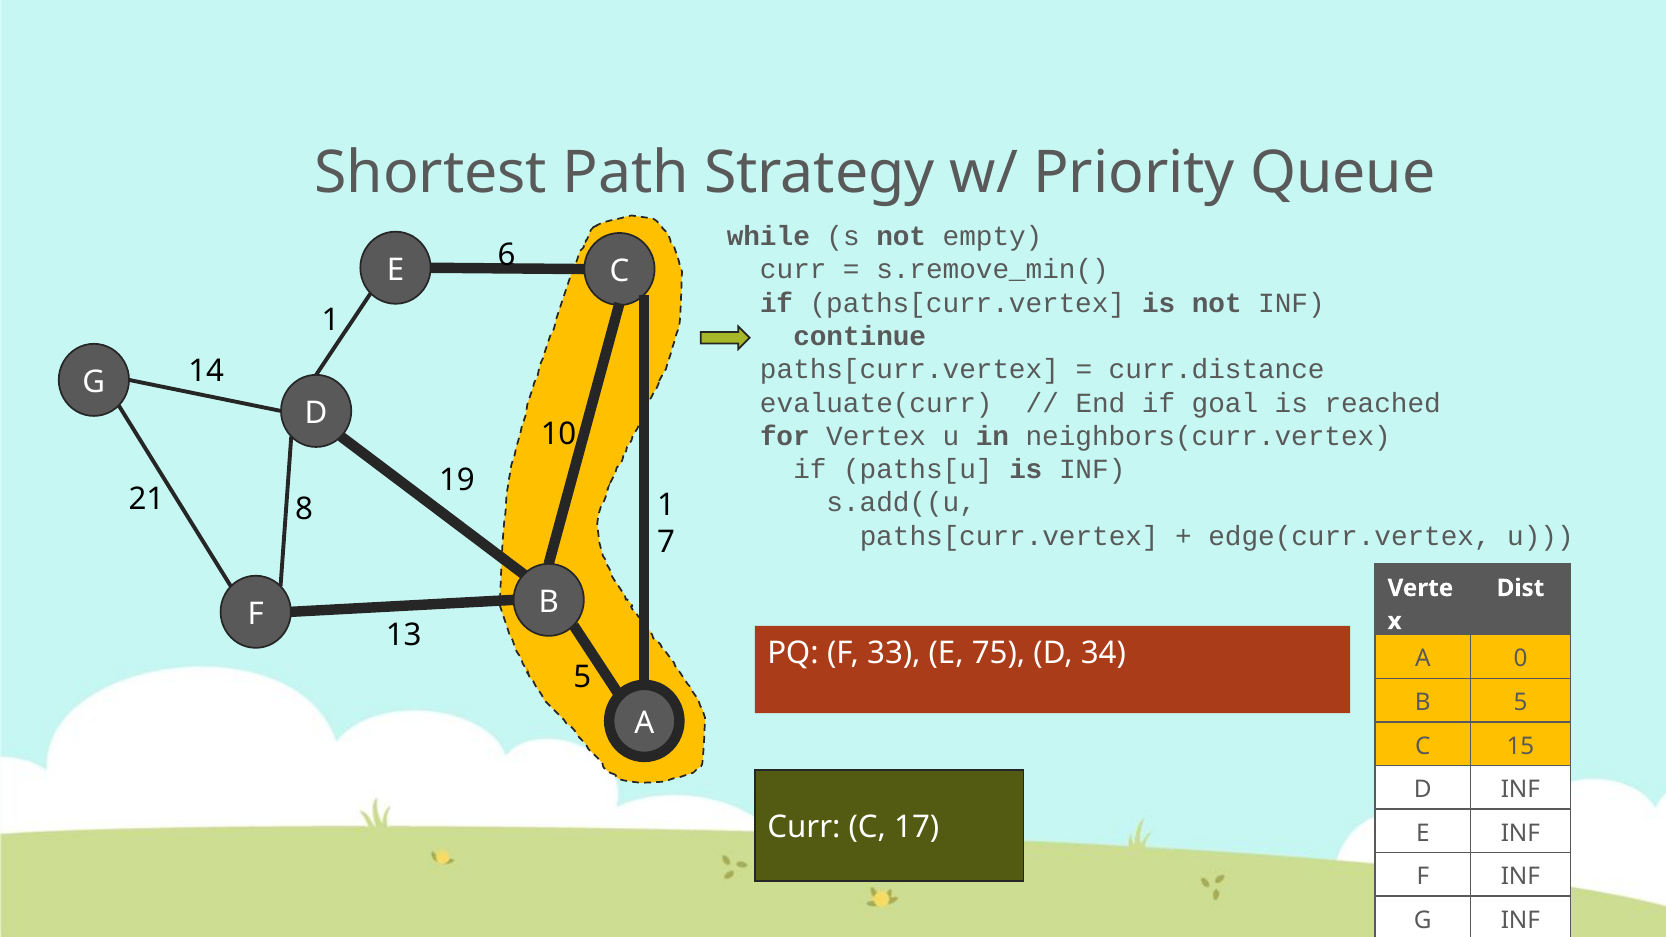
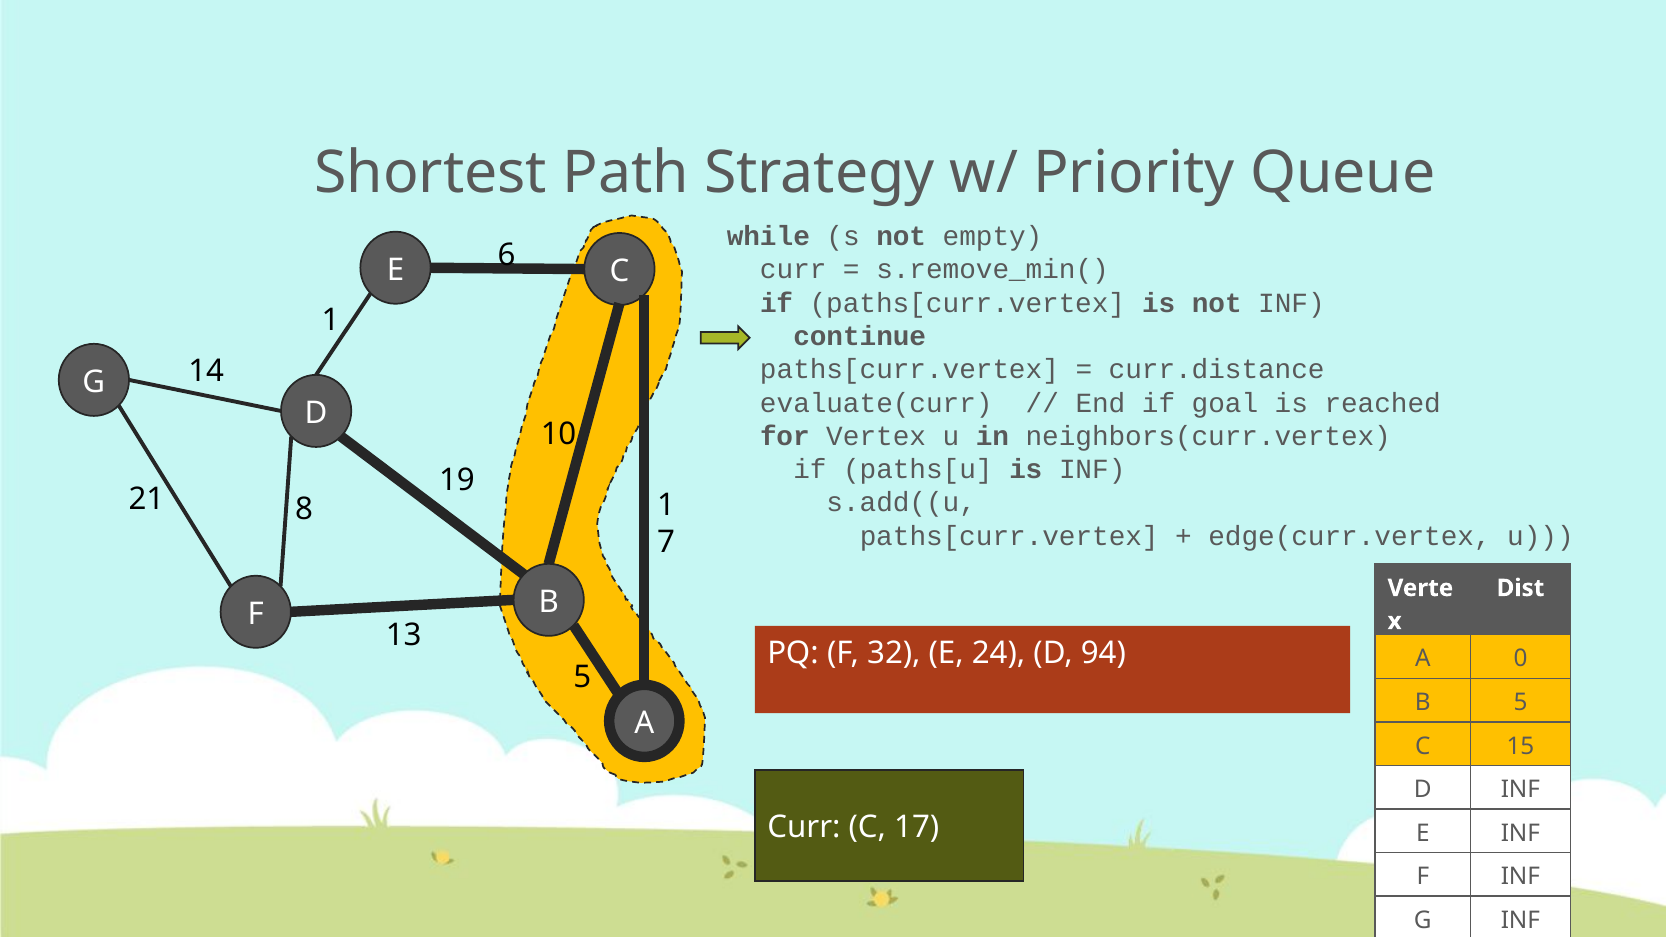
33: 33 -> 32
75: 75 -> 24
34: 34 -> 94
